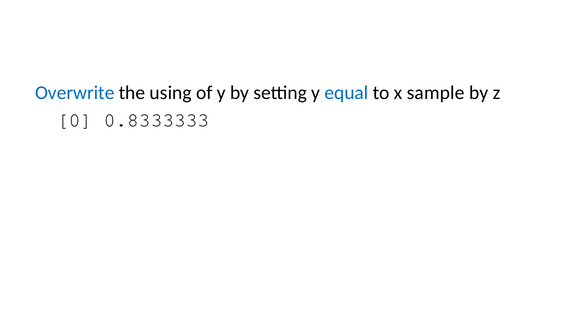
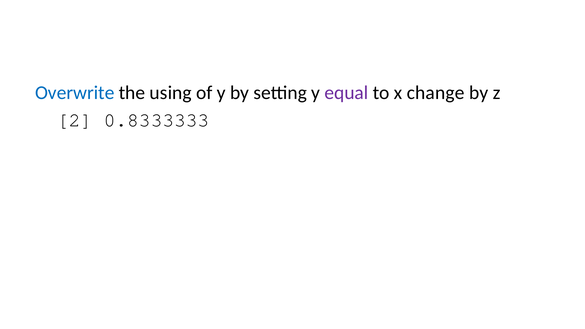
equal colour: blue -> purple
sample: sample -> change
0: 0 -> 2
